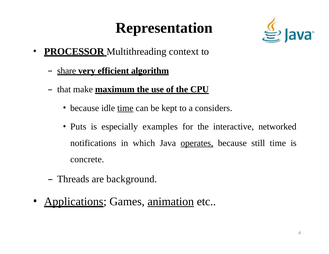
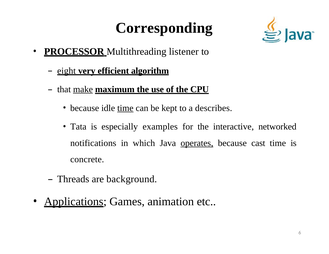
Representation: Representation -> Corresponding
context: context -> listener
share: share -> eight
make underline: none -> present
considers: considers -> describes
Puts: Puts -> Tata
still: still -> cast
animation underline: present -> none
